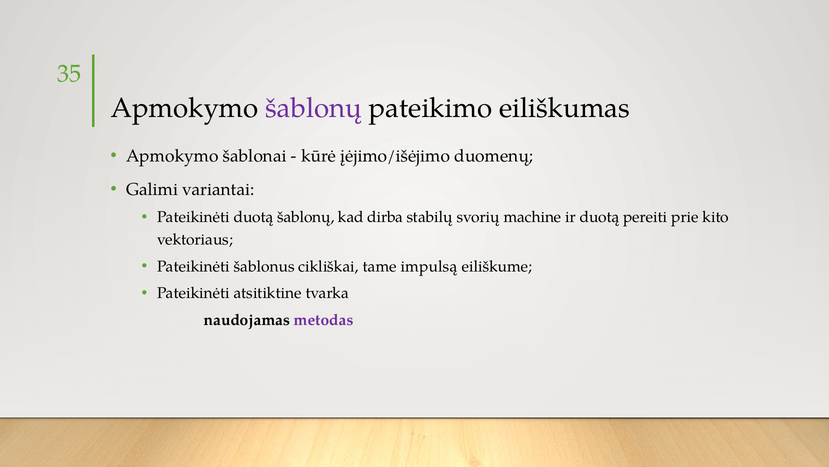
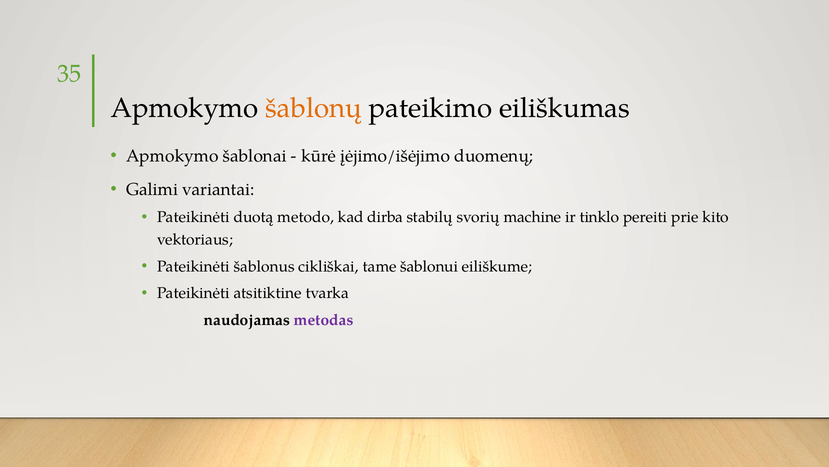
šablonų at (314, 108) colour: purple -> orange
duotą šablonų: šablonų -> metodo
ir duotą: duotą -> tinklo
impulsą: impulsą -> šablonui
